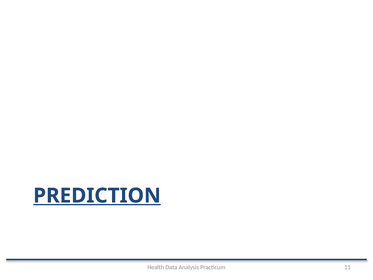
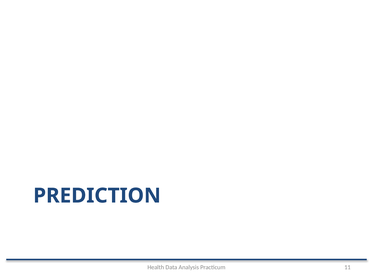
PREDICTION underline: present -> none
